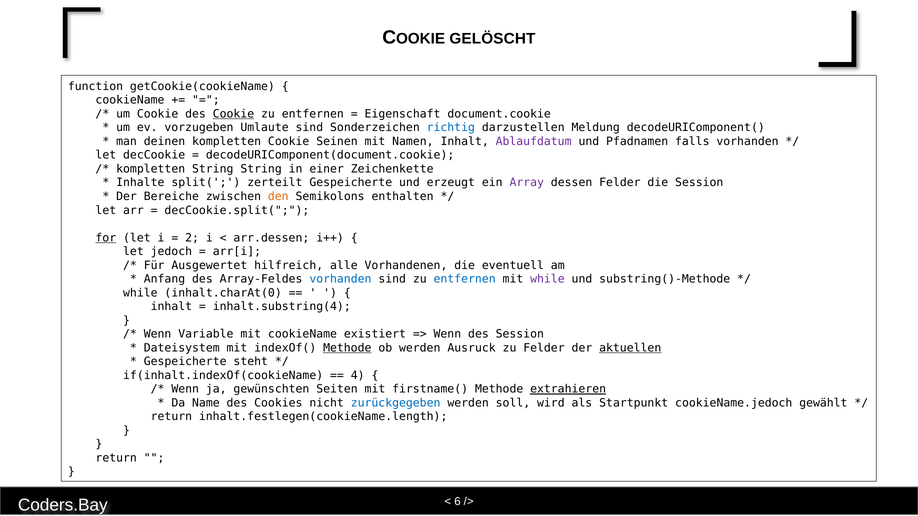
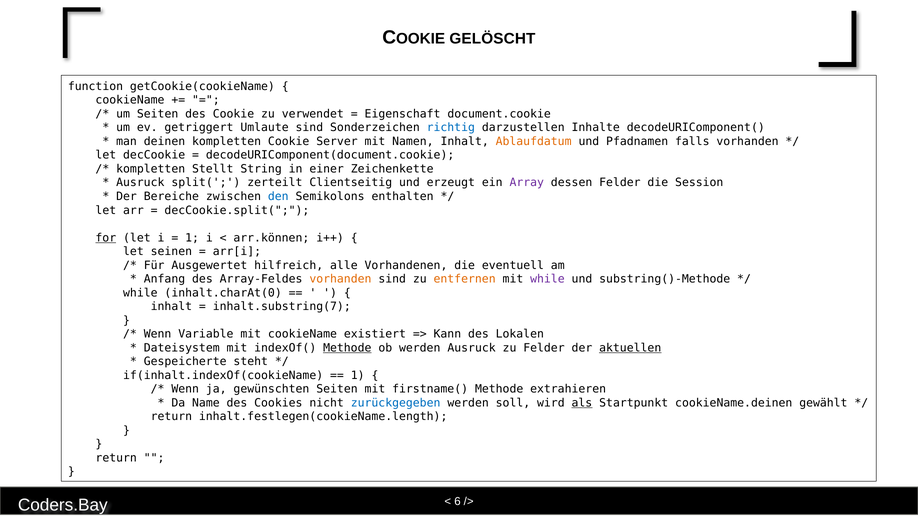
um Cookie: Cookie -> Seiten
Cookie at (233, 114) underline: present -> none
entfernen at (313, 114): entfernen -> verwendet
vorzugeben: vorzugeben -> getriggert
Meldung: Meldung -> Inhalte
Seinen: Seinen -> Server
Ablaufdatum colour: purple -> orange
kompletten String: String -> Stellt
Inhalte at (140, 183): Inhalte -> Ausruck
zerteilt Gespeicherte: Gespeicherte -> Clientseitig
den colour: orange -> blue
2 at (192, 238): 2 -> 1
arr.dessen: arr.dessen -> arr.können
jedoch: jedoch -> seinen
vorhanden at (340, 279) colour: blue -> orange
entfernen at (465, 279) colour: blue -> orange
inhalt.substring(4: inhalt.substring(4 -> inhalt.substring(7
Wenn at (447, 334): Wenn -> Kann
des Session: Session -> Lokalen
4 at (358, 376): 4 -> 1
extrahieren underline: present -> none
als underline: none -> present
cookieName.jedoch: cookieName.jedoch -> cookieName.deinen
